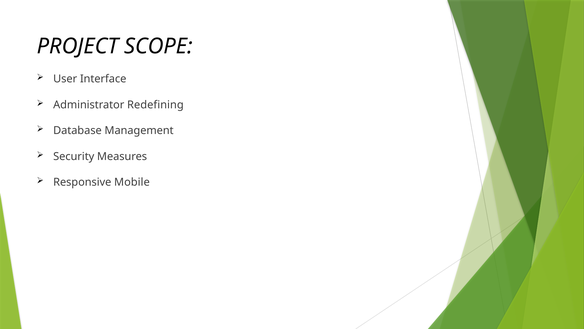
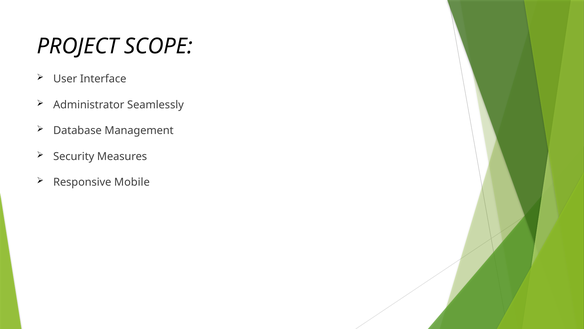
Redefining: Redefining -> Seamlessly
